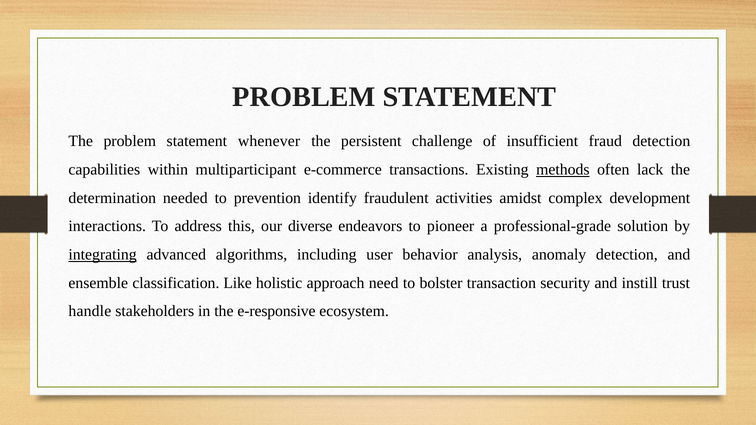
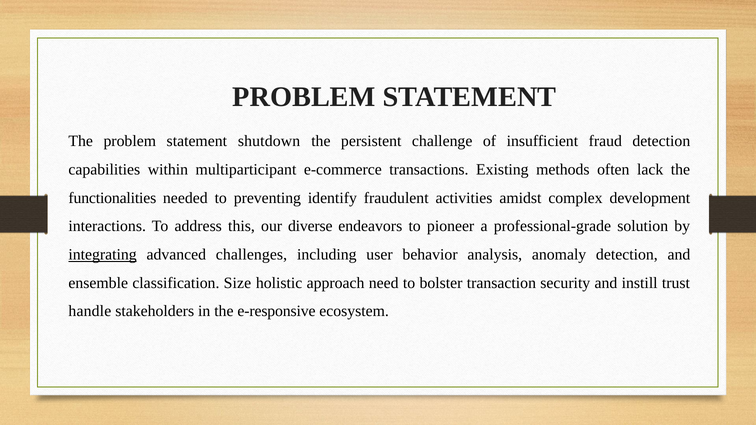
whenever: whenever -> shutdown
methods underline: present -> none
determination: determination -> functionalities
prevention: prevention -> preventing
algorithms: algorithms -> challenges
Like: Like -> Size
